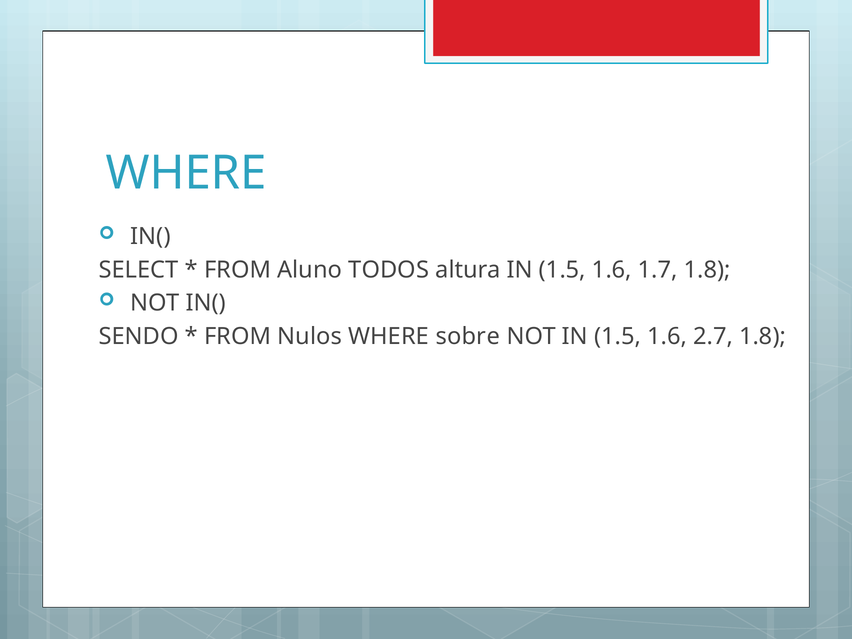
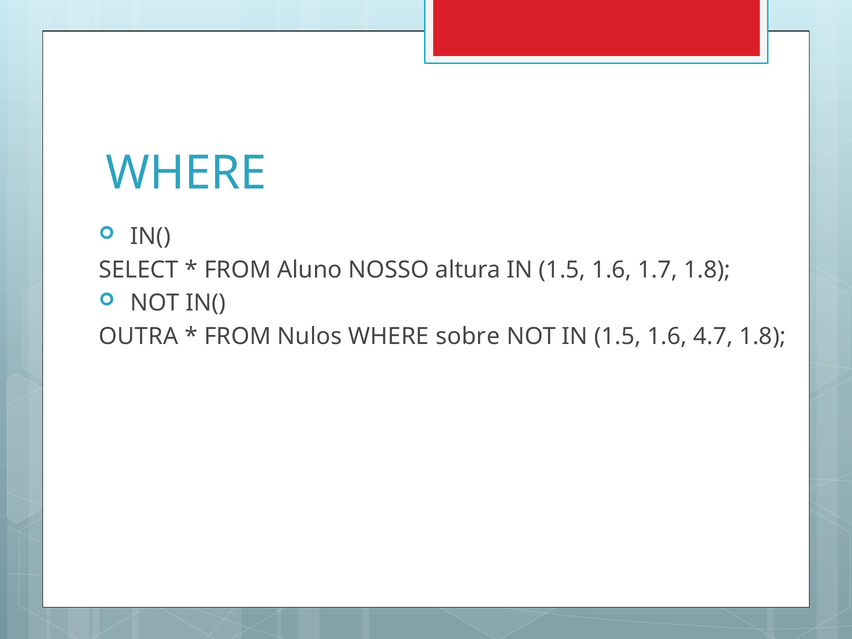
TODOS: TODOS -> NOSSO
SENDO: SENDO -> OUTRA
2.7: 2.7 -> 4.7
